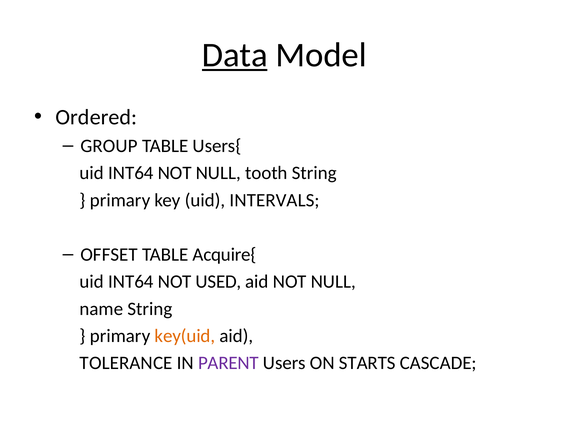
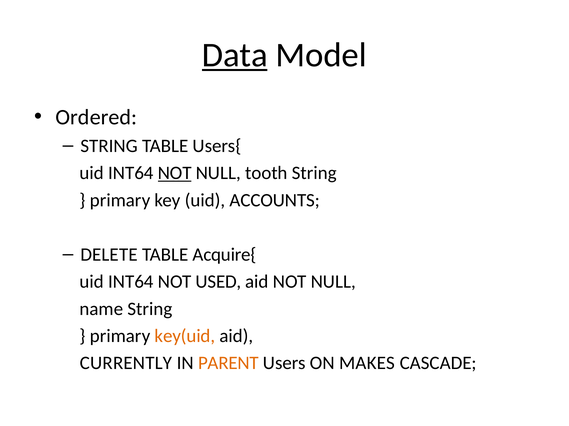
GROUP at (109, 146): GROUP -> STRING
NOT at (175, 173) underline: none -> present
INTERVALS: INTERVALS -> ACCOUNTS
OFFSET: OFFSET -> DELETE
TOLERANCE: TOLERANCE -> CURRENTLY
PARENT colour: purple -> orange
STARTS: STARTS -> MAKES
